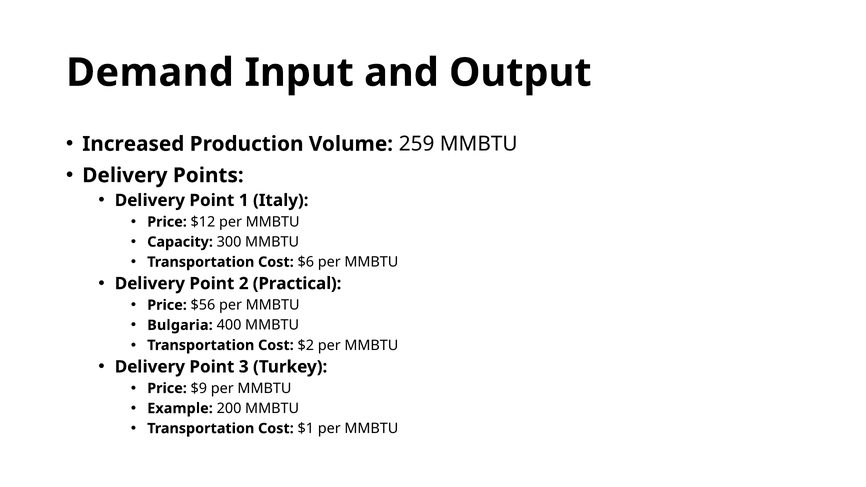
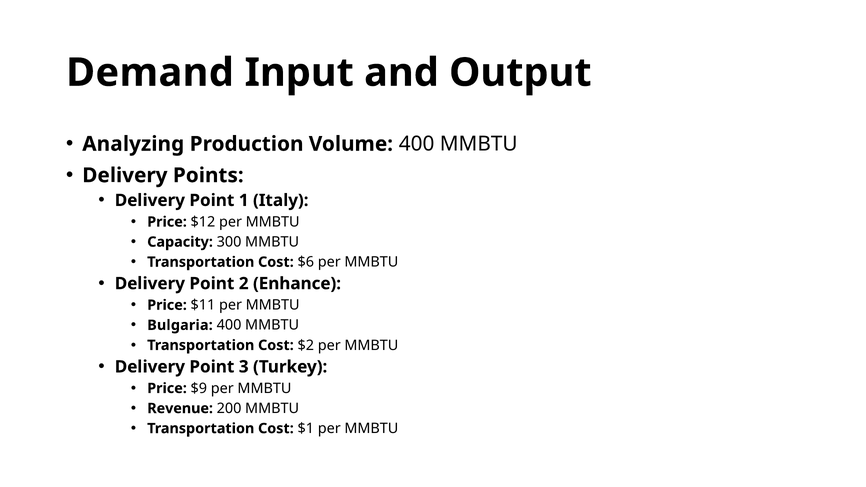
Increased: Increased -> Analyzing
Volume 259: 259 -> 400
Practical: Practical -> Enhance
$56: $56 -> $11
Example: Example -> Revenue
